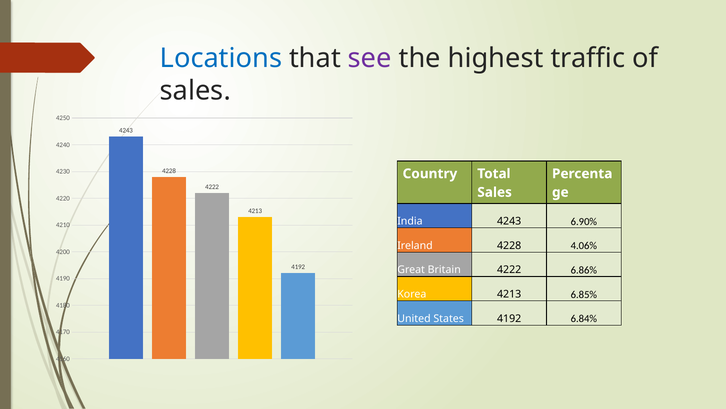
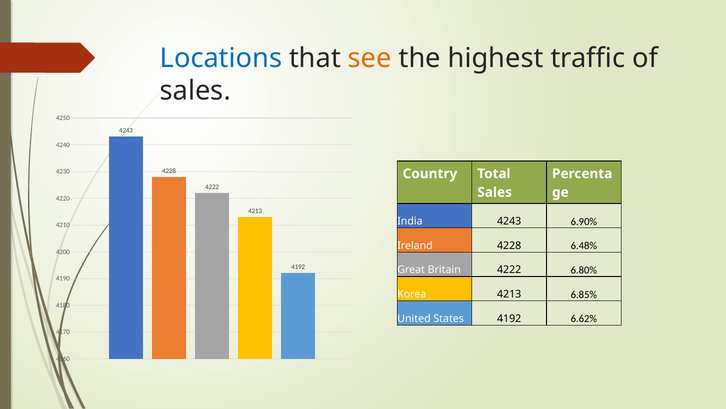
see colour: purple -> orange
4.06%: 4.06% -> 6.48%
6.86%: 6.86% -> 6.80%
6.84%: 6.84% -> 6.62%
